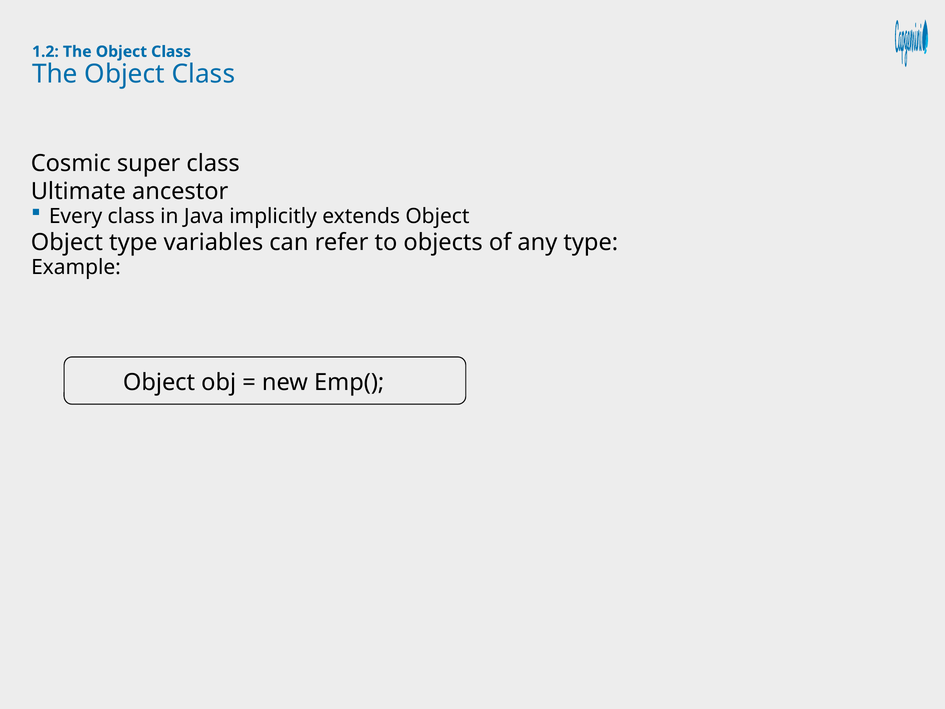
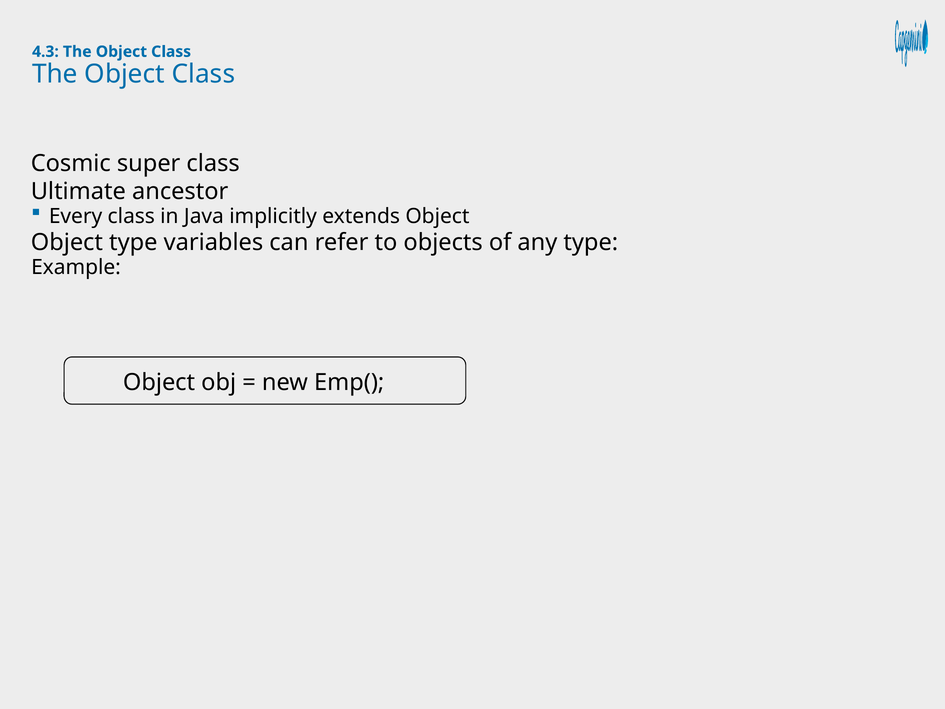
1.2: 1.2 -> 4.3
